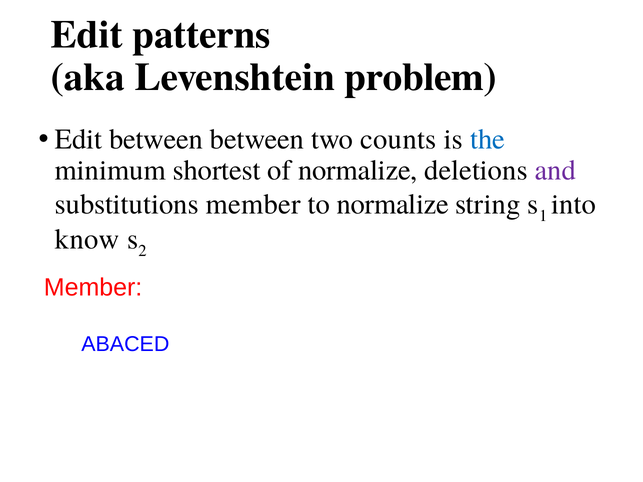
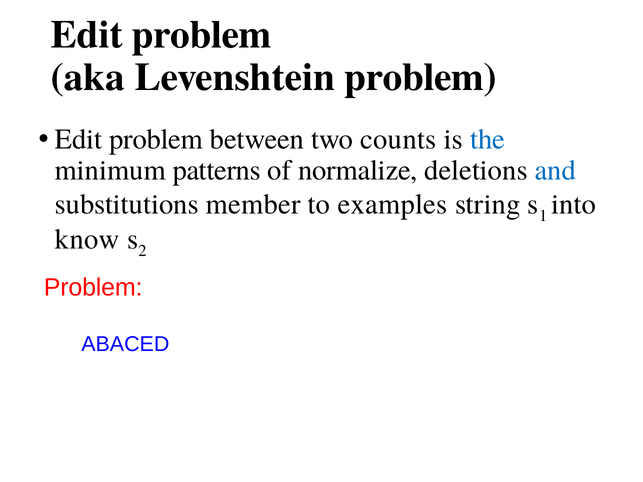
patterns at (201, 35): patterns -> problem
between at (156, 139): between -> problem
shortest: shortest -> patterns
and colour: purple -> blue
to normalize: normalize -> examples
Member at (93, 288): Member -> Problem
